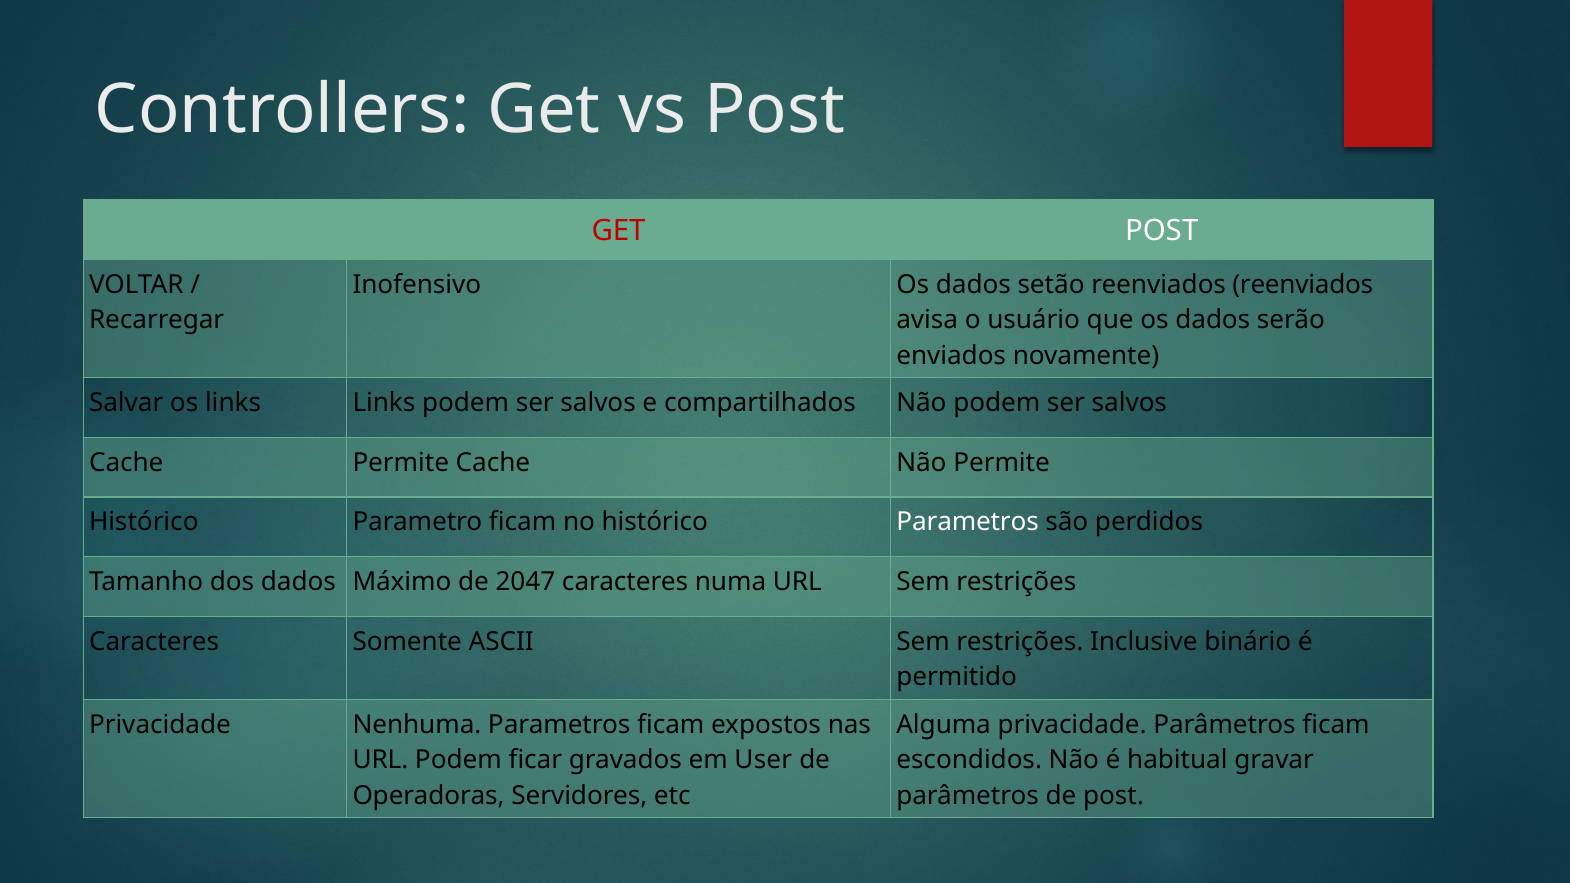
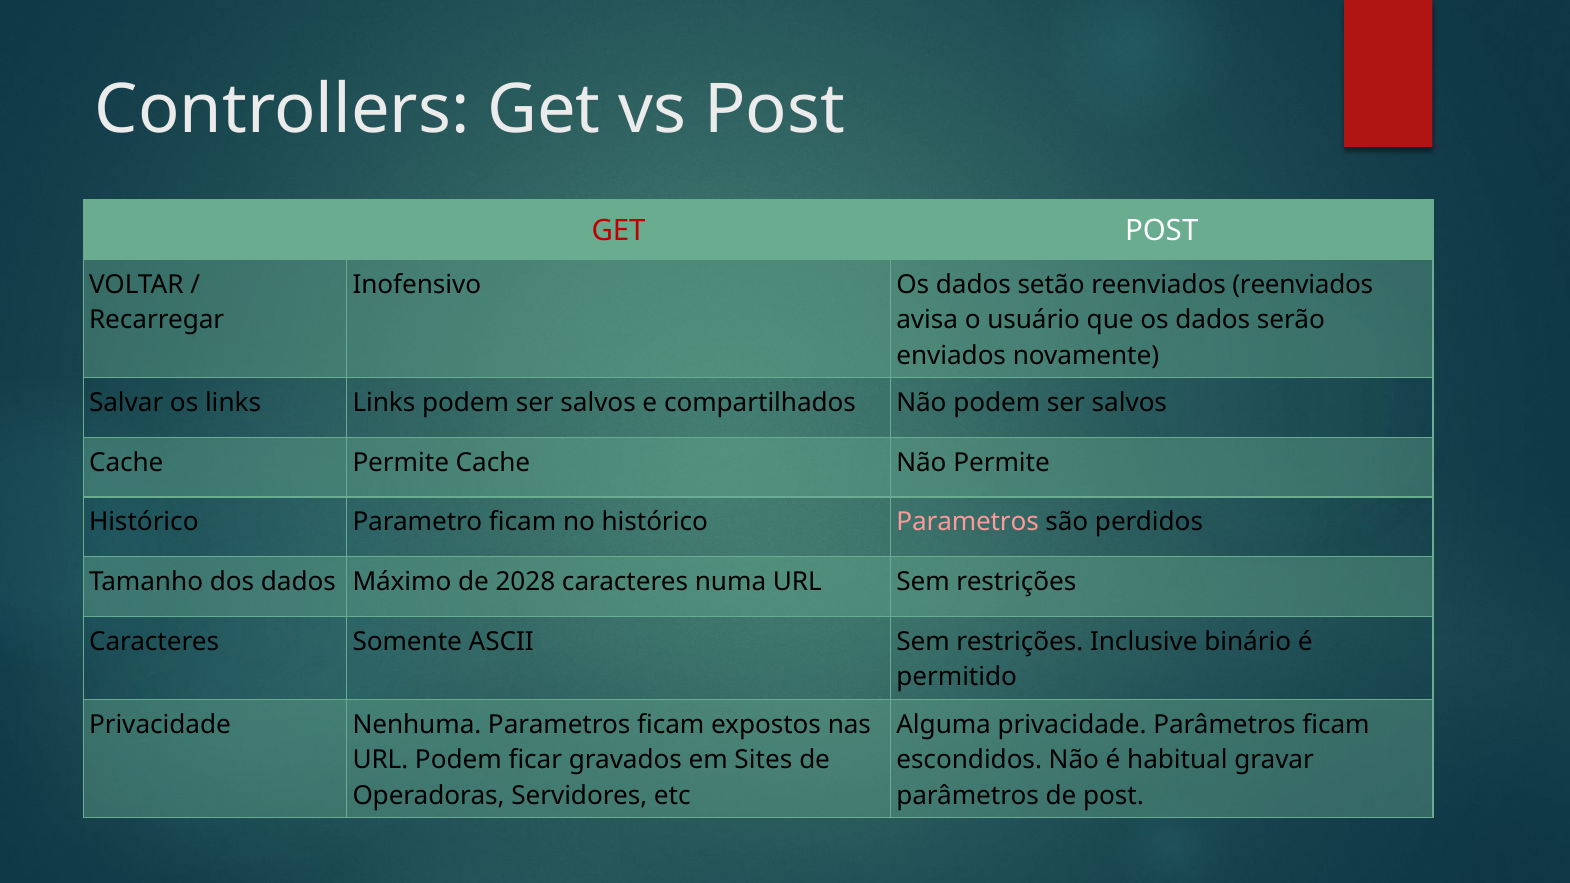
Parametros at (968, 522) colour: white -> pink
2047: 2047 -> 2028
User: User -> Sites
